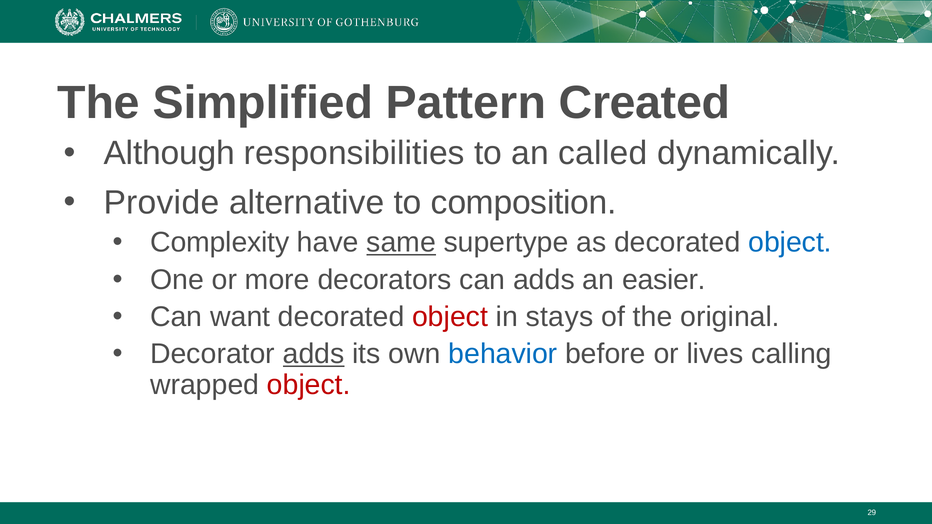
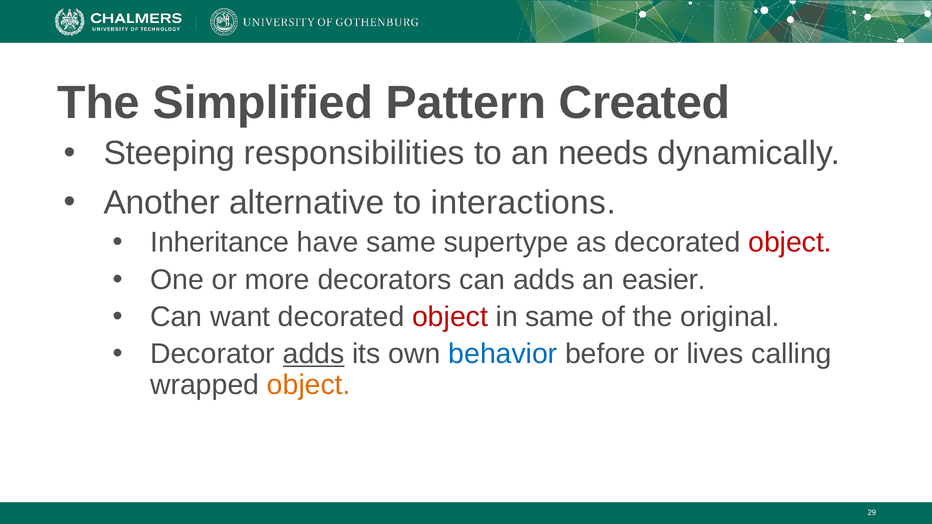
Although: Although -> Steeping
called: called -> needs
Provide: Provide -> Another
composition: composition -> interactions
Complexity: Complexity -> Inheritance
same at (401, 243) underline: present -> none
object at (790, 243) colour: blue -> red
in stays: stays -> same
object at (309, 385) colour: red -> orange
